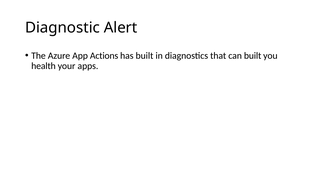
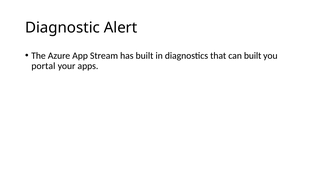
Actions: Actions -> Stream
health: health -> portal
